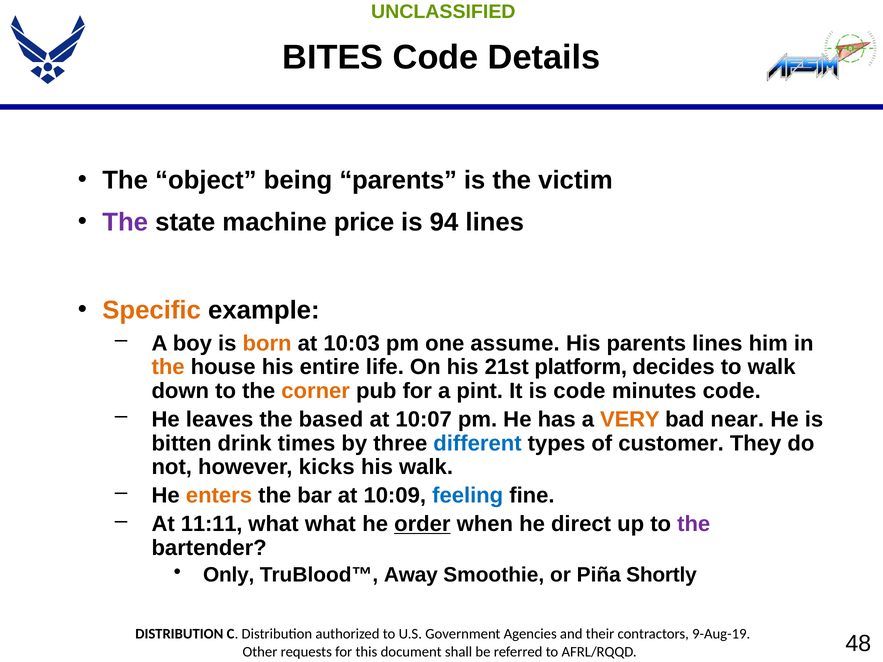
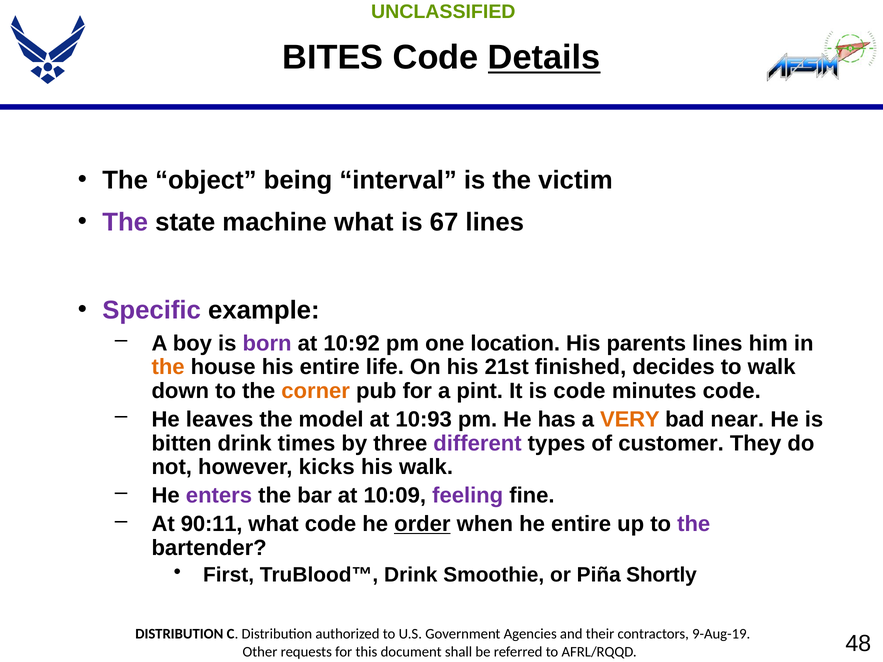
Details underline: none -> present
being parents: parents -> interval
machine price: price -> what
94: 94 -> 67
Specific colour: orange -> purple
born colour: orange -> purple
10:03: 10:03 -> 10:92
assume: assume -> location
platform: platform -> finished
based: based -> model
10:07: 10:07 -> 10:93
different colour: blue -> purple
enters colour: orange -> purple
feeling colour: blue -> purple
11:11: 11:11 -> 90:11
what what: what -> code
he direct: direct -> entire
Only: Only -> First
TruBlood™ Away: Away -> Drink
